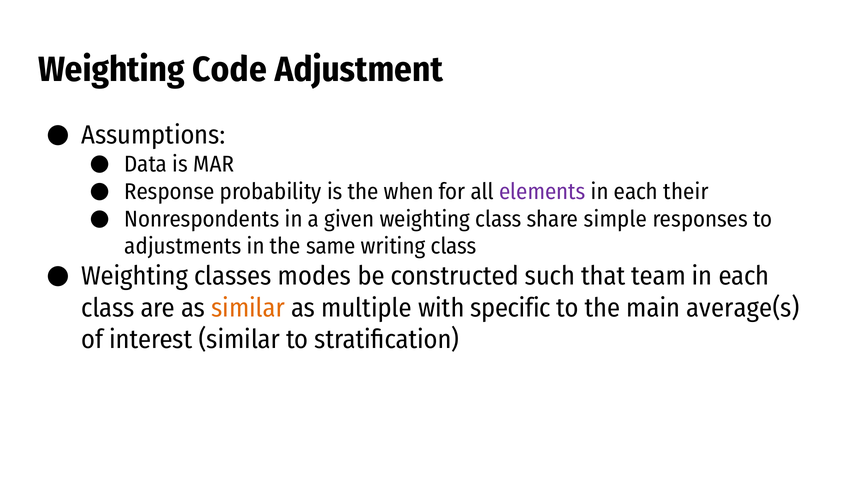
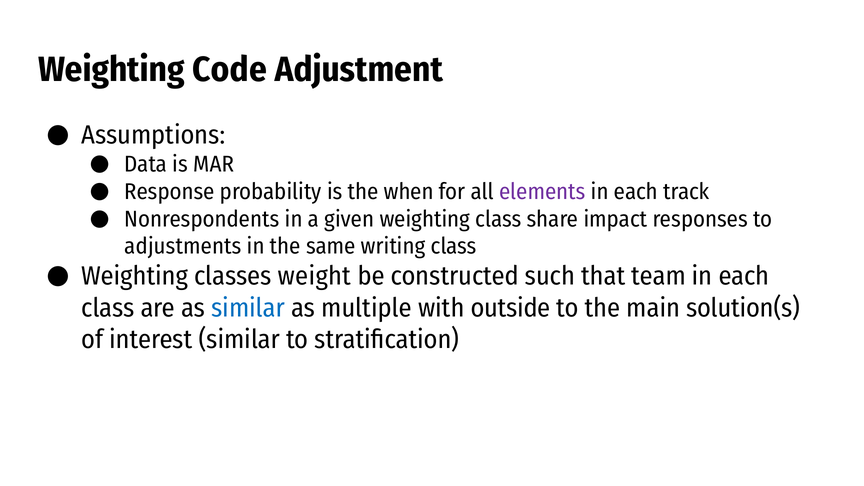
their: their -> track
simple: simple -> impact
modes: modes -> weight
similar at (248, 308) colour: orange -> blue
specific: specific -> outside
average(s: average(s -> solution(s
